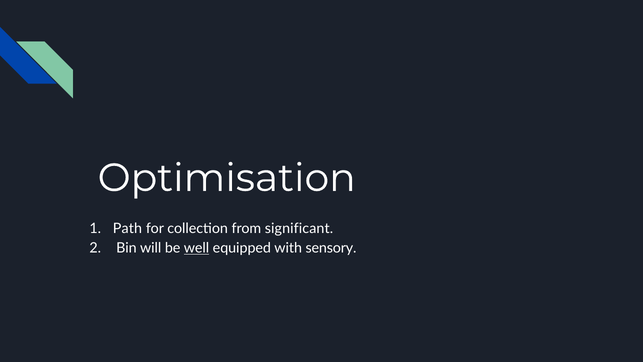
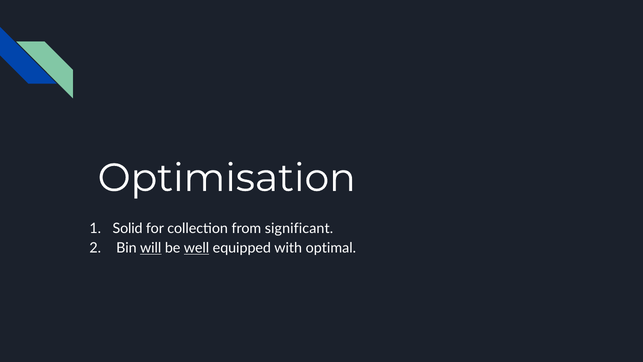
Path: Path -> Solid
will underline: none -> present
sensory: sensory -> optimal
